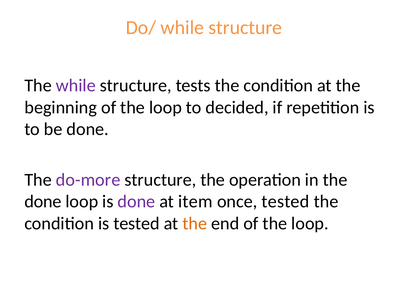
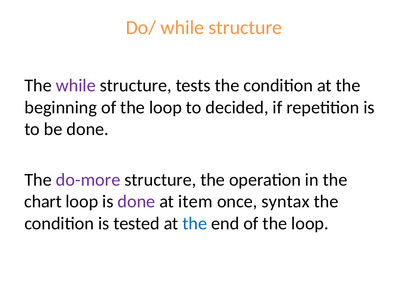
done at (43, 202): done -> chart
once tested: tested -> syntax
the at (195, 223) colour: orange -> blue
